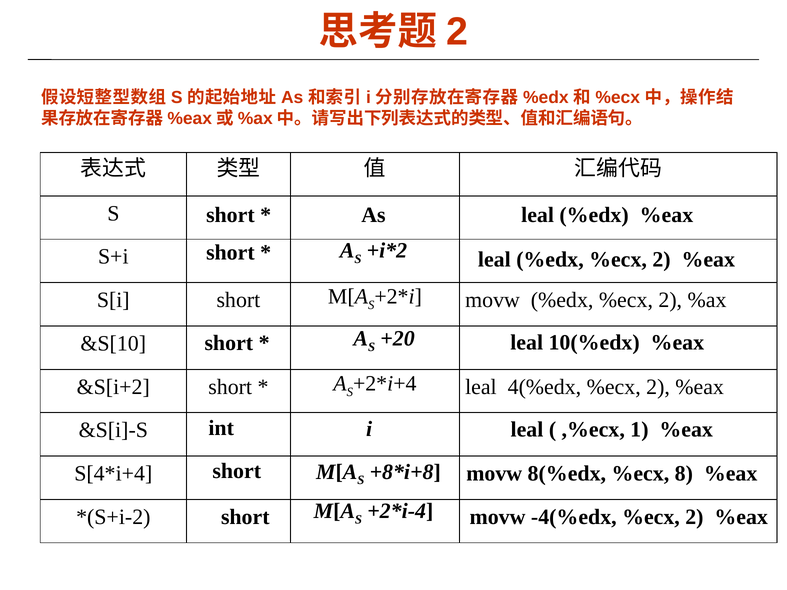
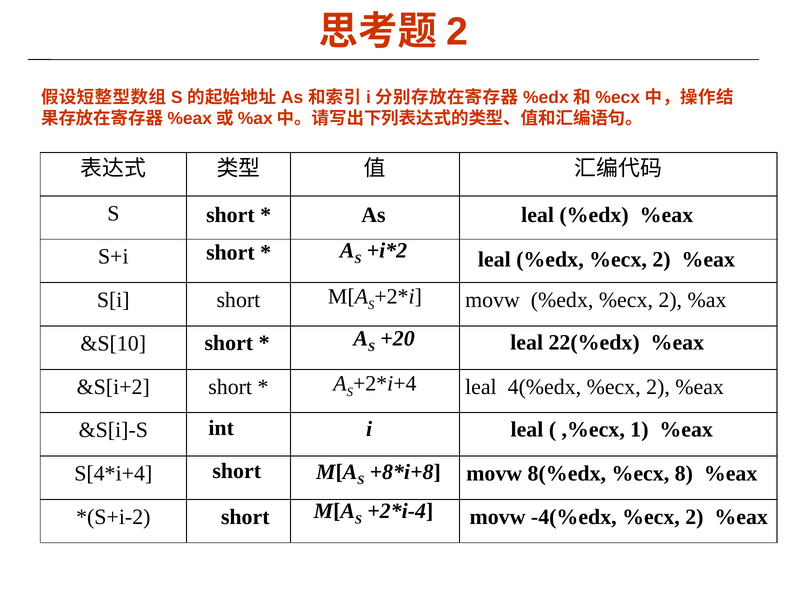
10(%edx: 10(%edx -> 22(%edx
